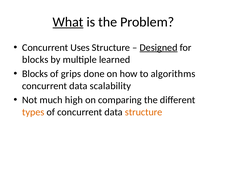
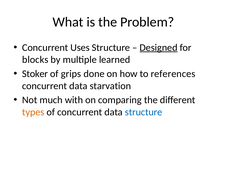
What underline: present -> none
Blocks at (35, 74): Blocks -> Stoker
algorithms: algorithms -> references
scalability: scalability -> starvation
high: high -> with
structure at (144, 112) colour: orange -> blue
